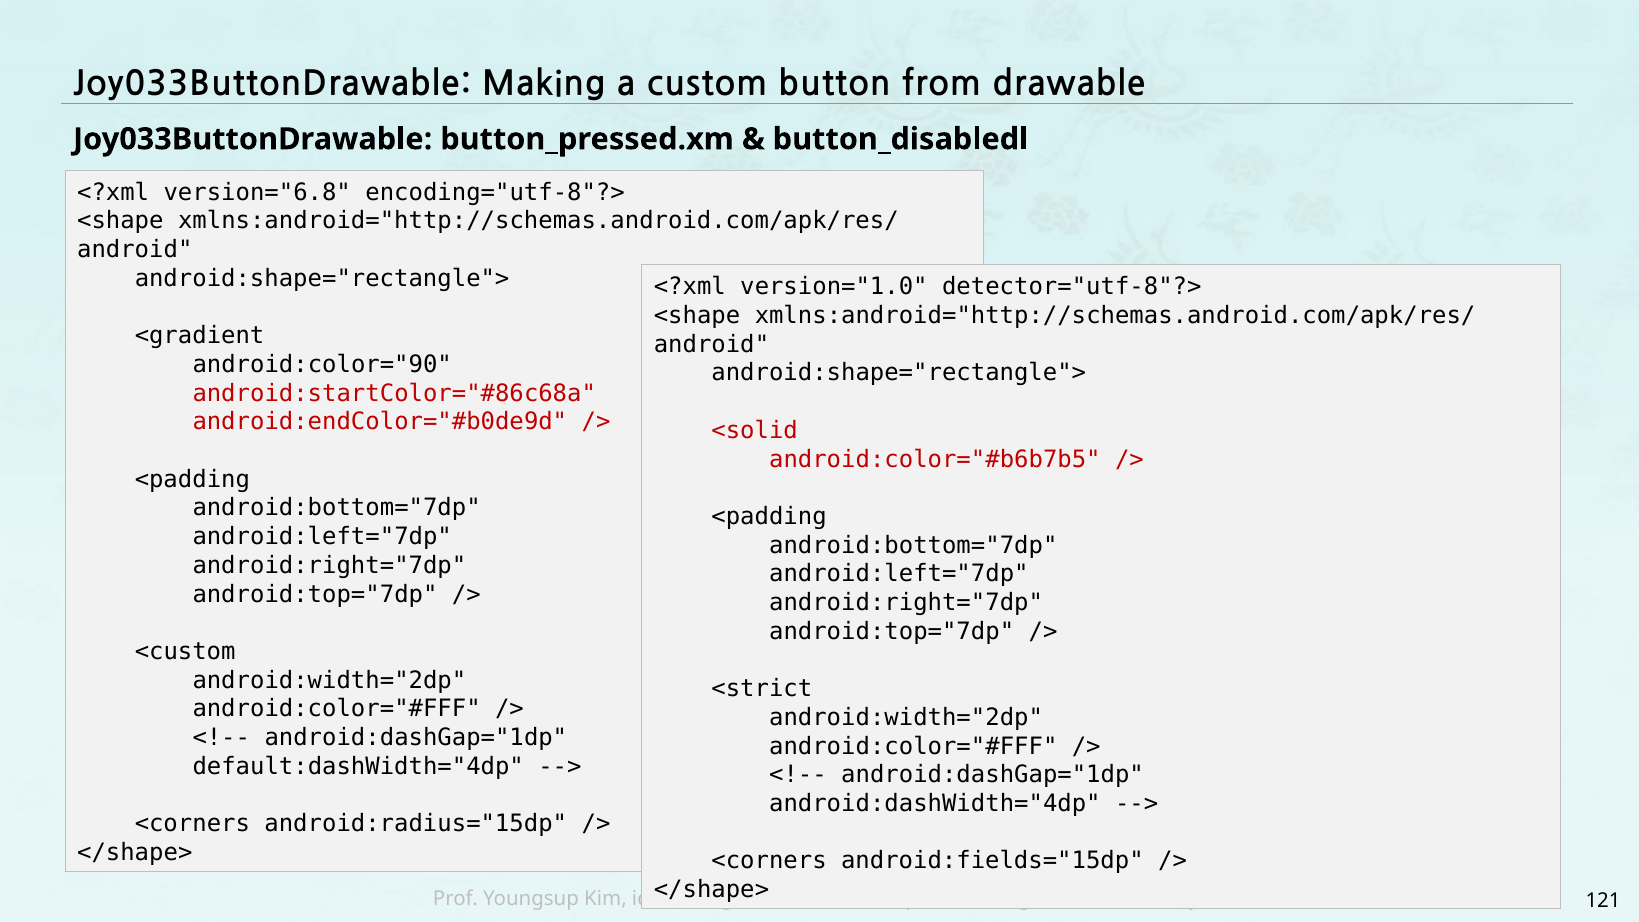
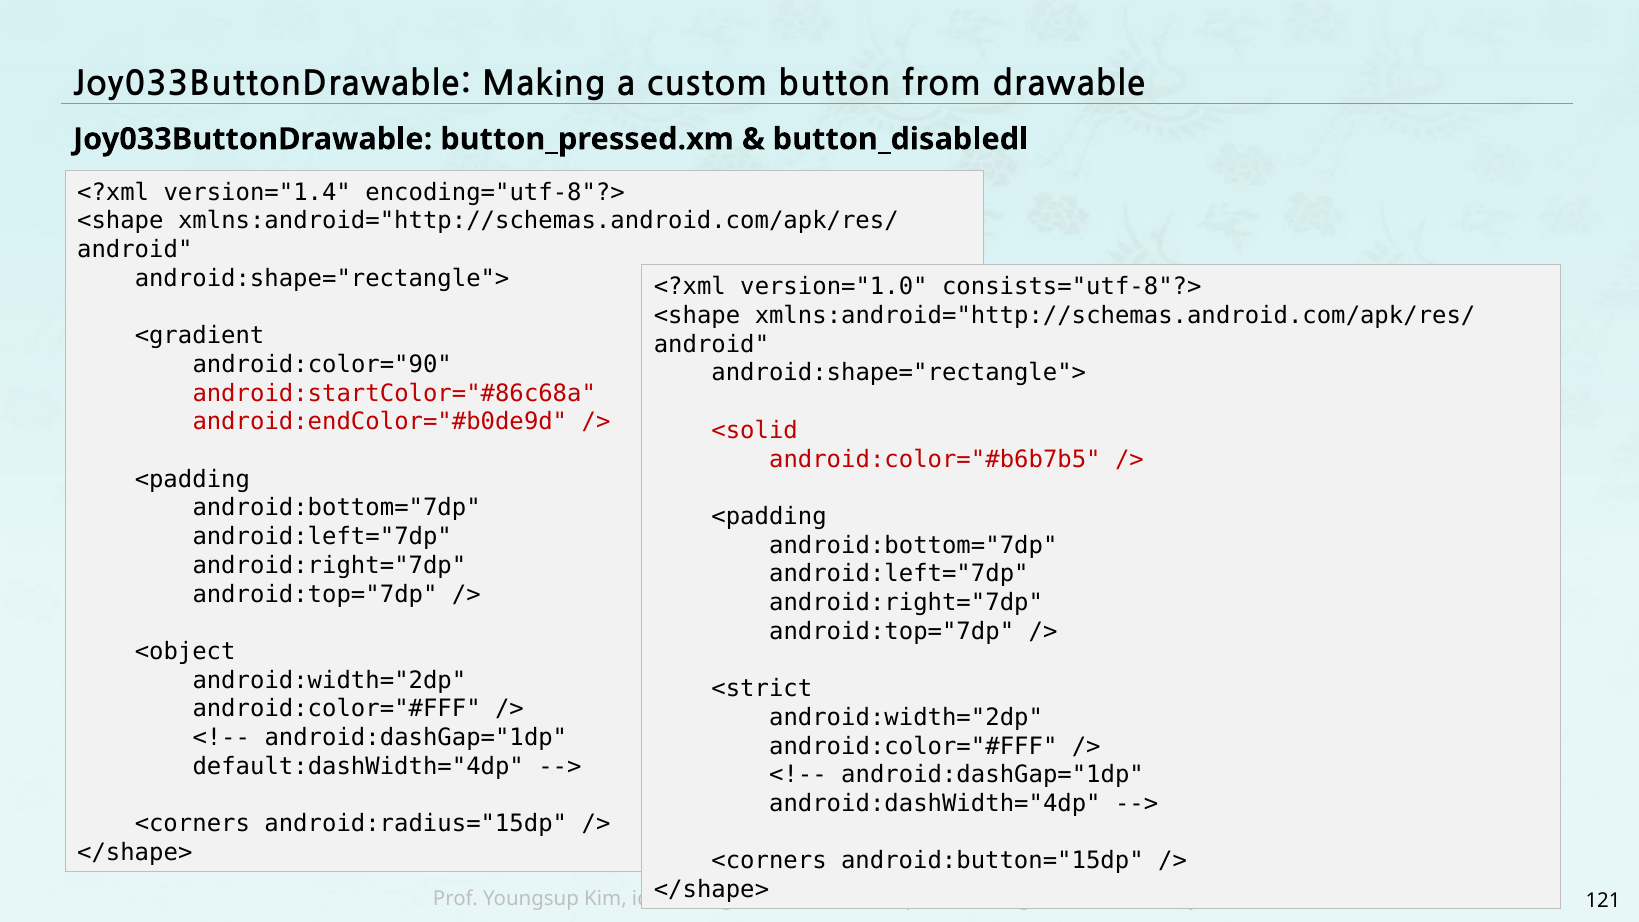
version="6.8: version="6.8 -> version="1.4
detector="utf-8"?>: detector="utf-8"?> -> consists="utf-8"?>
<custom: <custom -> <object
android:fields="15dp: android:fields="15dp -> android:button="15dp
